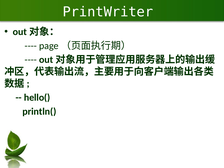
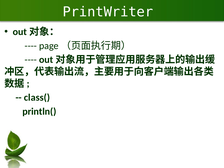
hello(: hello( -> class(
